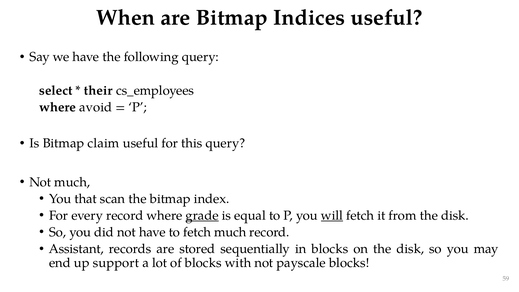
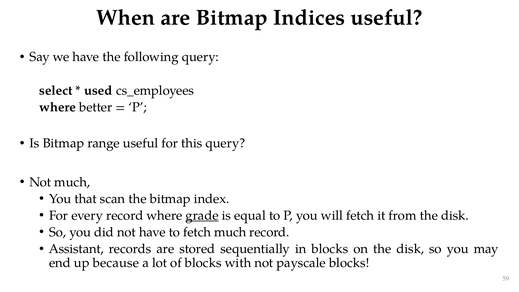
their: their -> used
avoid: avoid -> better
claim: claim -> range
will underline: present -> none
support: support -> because
